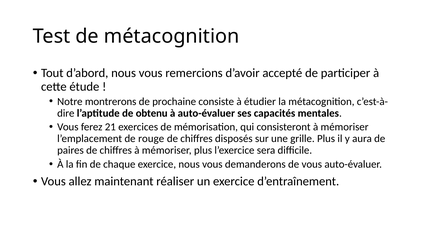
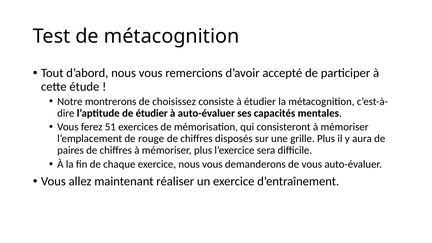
prochaine: prochaine -> choisissez
de obtenu: obtenu -> étudier
21: 21 -> 51
